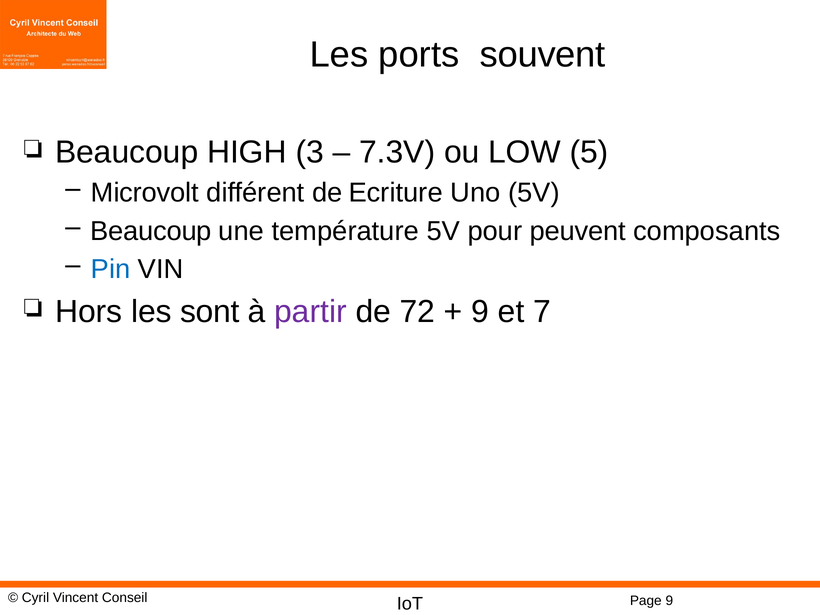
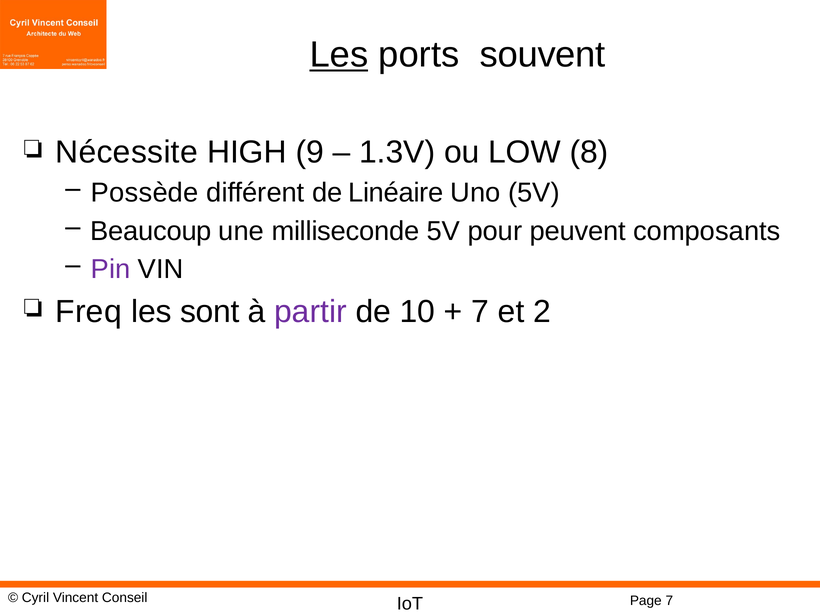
Les at (339, 55) underline: none -> present
Beaucoup at (127, 152): Beaucoup -> Nécessite
3: 3 -> 9
7.3V: 7.3V -> 1.3V
5: 5 -> 8
Microvolt: Microvolt -> Possède
Ecriture: Ecriture -> Linéaire
température: température -> milliseconde
Pin colour: blue -> purple
Hors: Hors -> Freq
72: 72 -> 10
9 at (480, 312): 9 -> 7
7: 7 -> 2
9 at (669, 601): 9 -> 7
